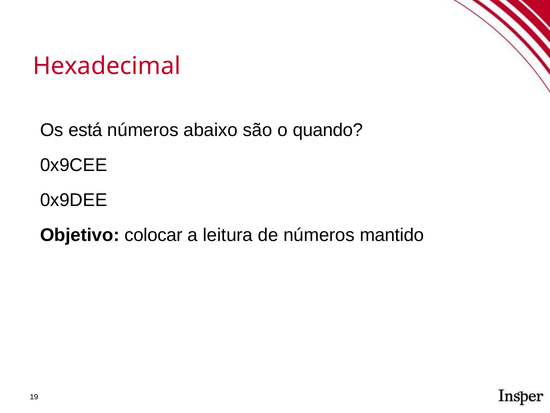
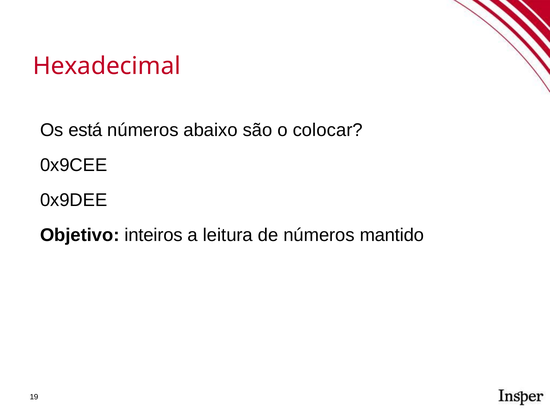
quando: quando -> colocar
colocar: colocar -> inteiros
